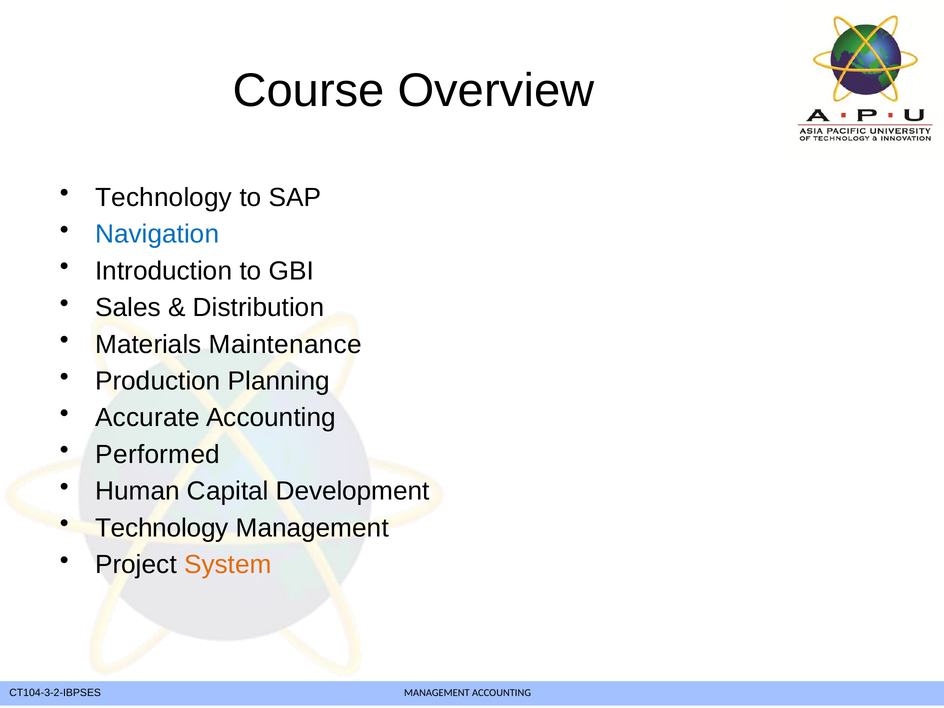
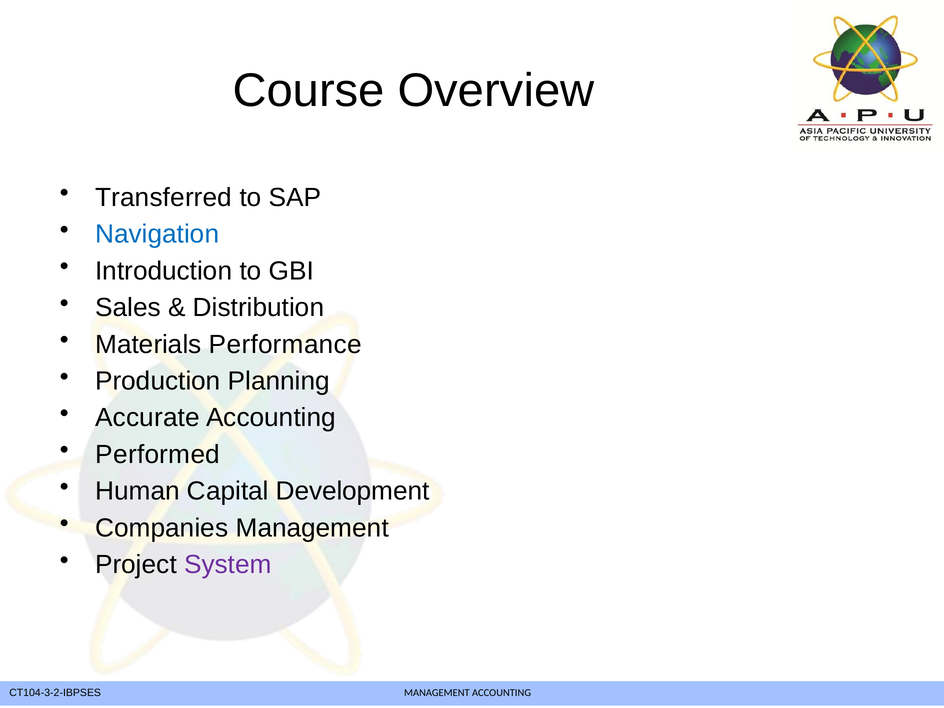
Technology at (164, 197): Technology -> Transferred
Maintenance: Maintenance -> Performance
Technology at (162, 528): Technology -> Companies
System colour: orange -> purple
